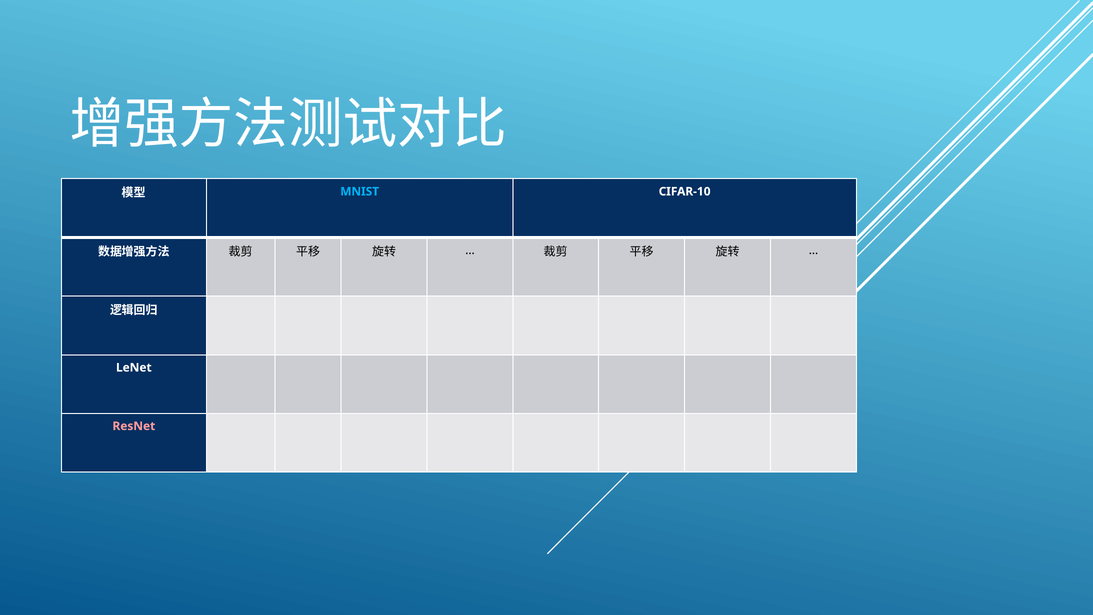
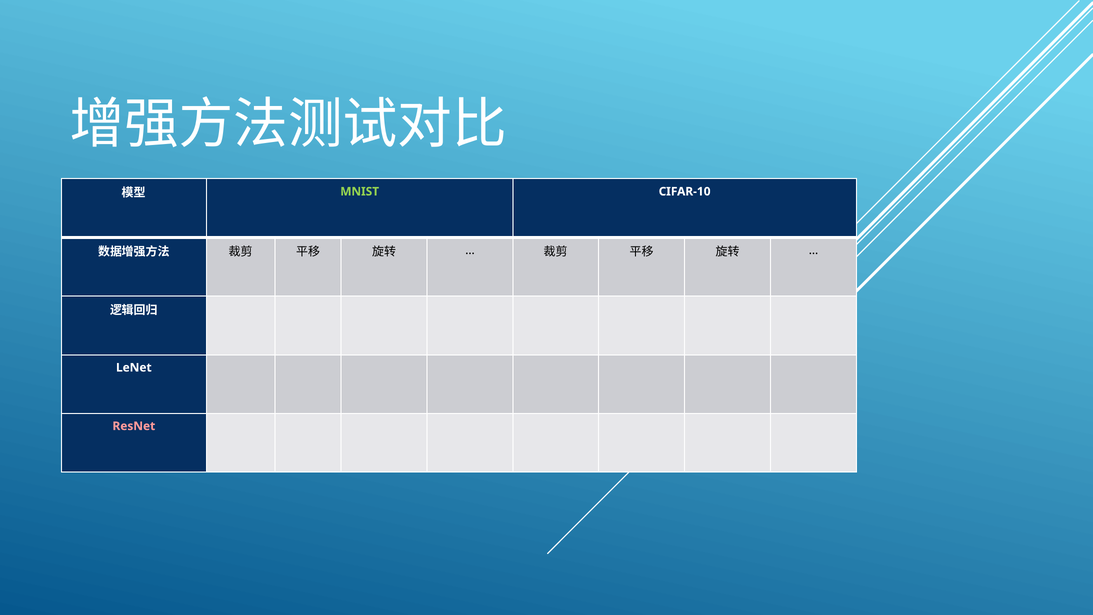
MNIST colour: light blue -> light green
